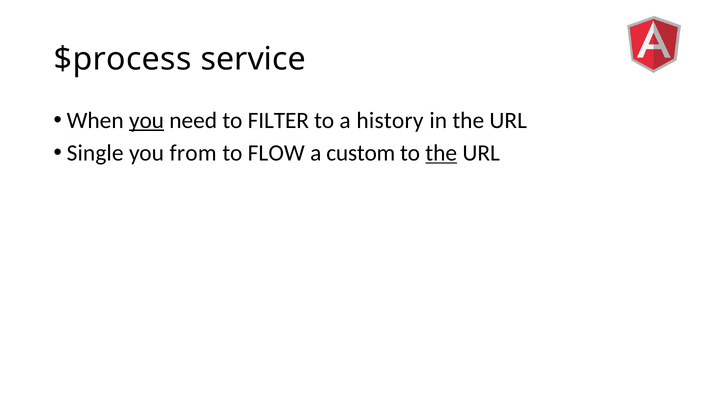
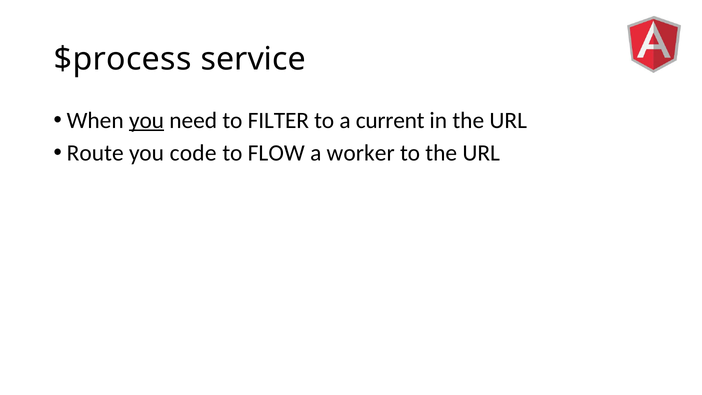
history: history -> current
Single: Single -> Route
from: from -> code
custom: custom -> worker
the at (441, 153) underline: present -> none
